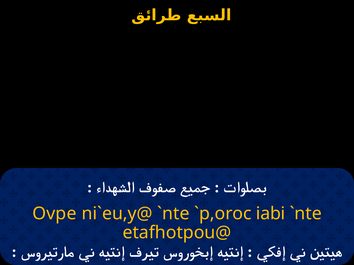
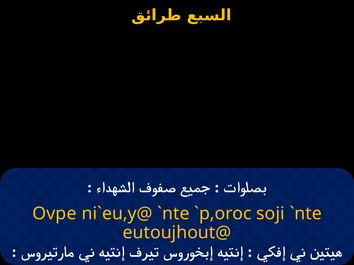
iabi: iabi -> soji
etafhotpou@: etafhotpou@ -> eutoujhout@
